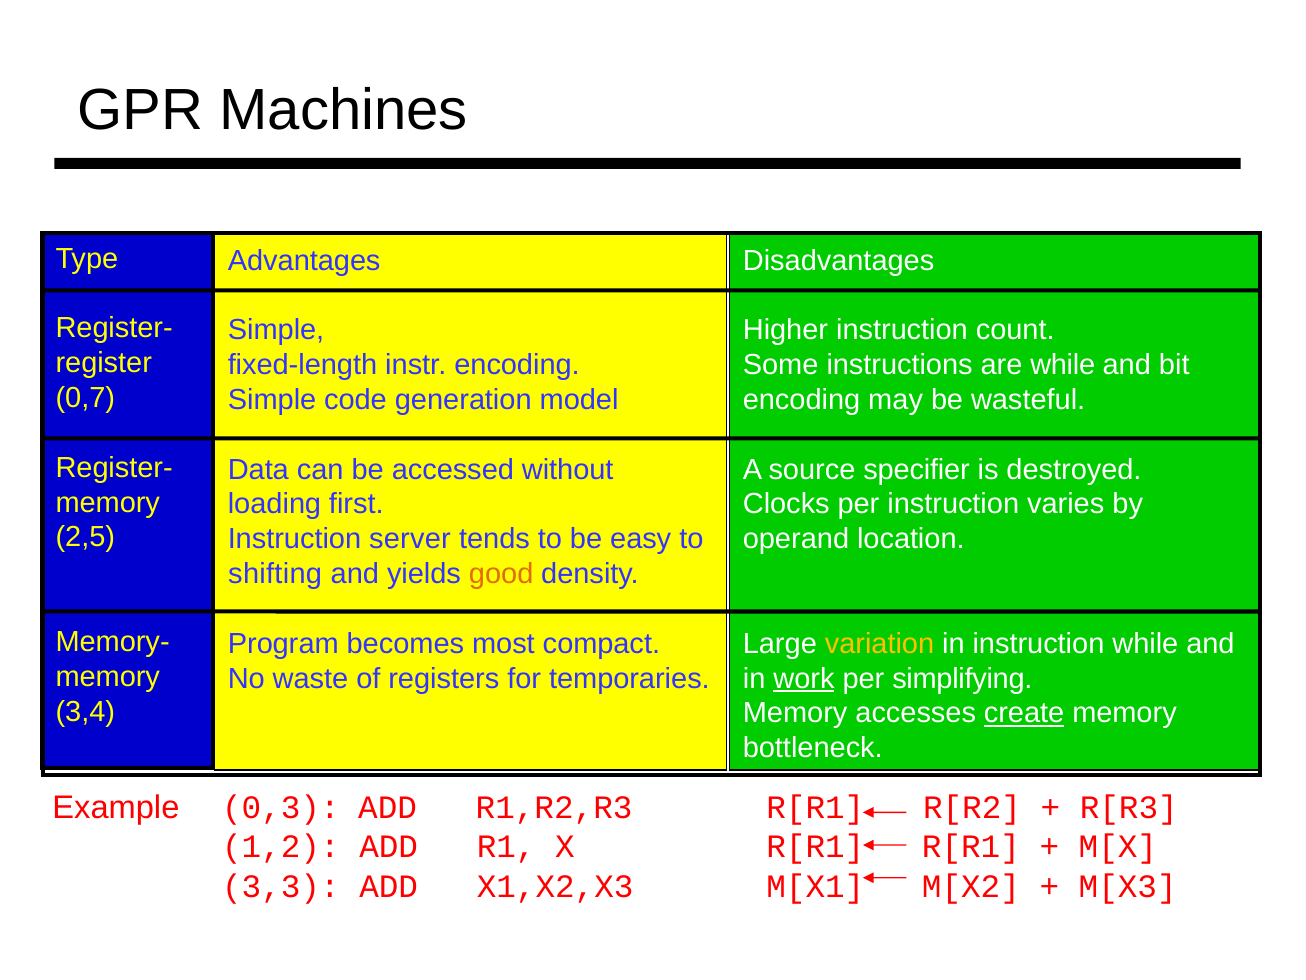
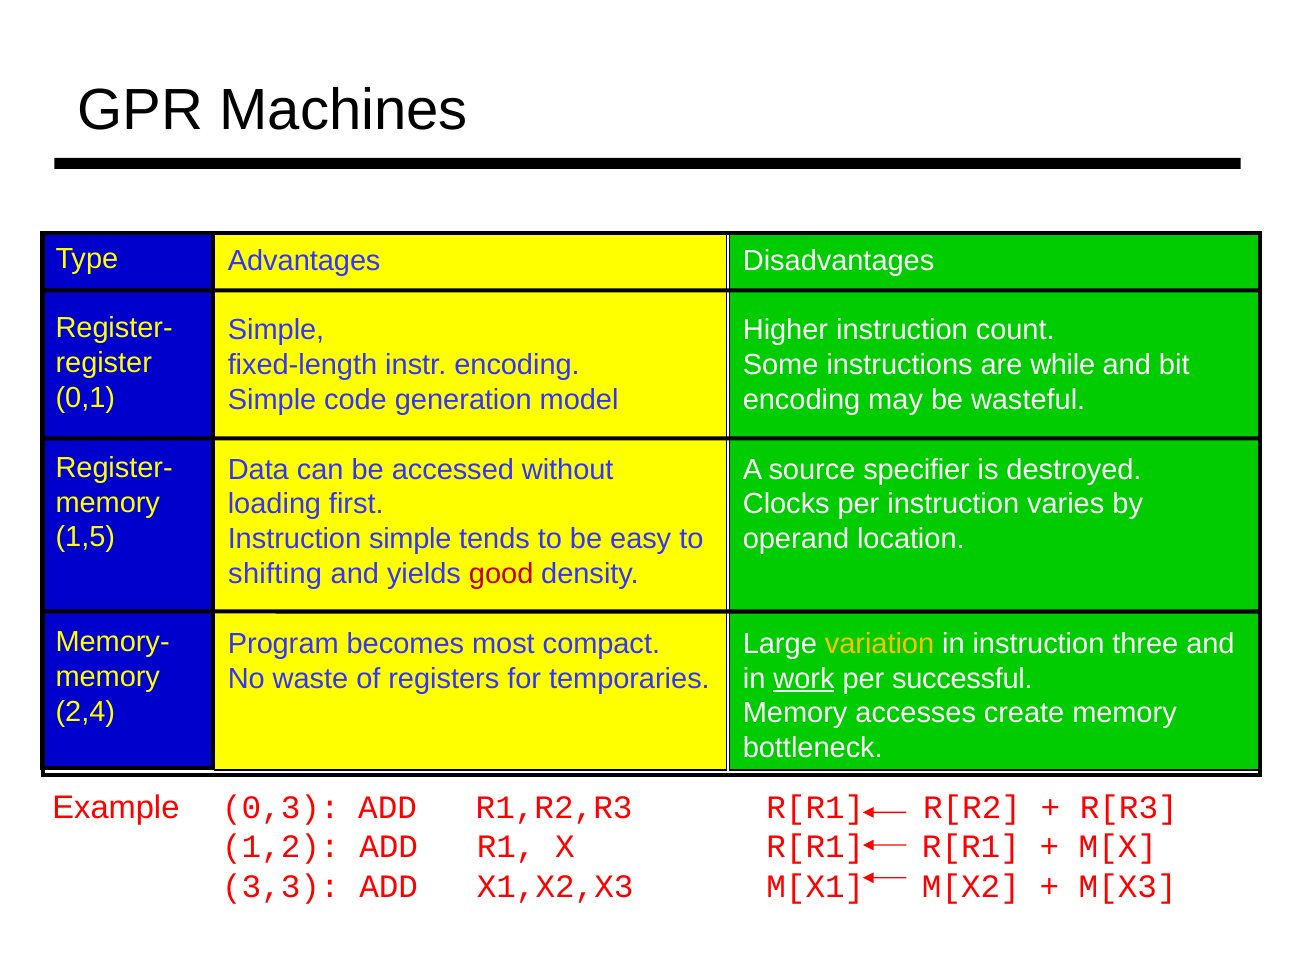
0,7: 0,7 -> 0,1
2,5: 2,5 -> 1,5
Instruction server: server -> simple
good colour: orange -> red
instruction while: while -> three
simplifying: simplifying -> successful
3,4: 3,4 -> 2,4
create underline: present -> none
